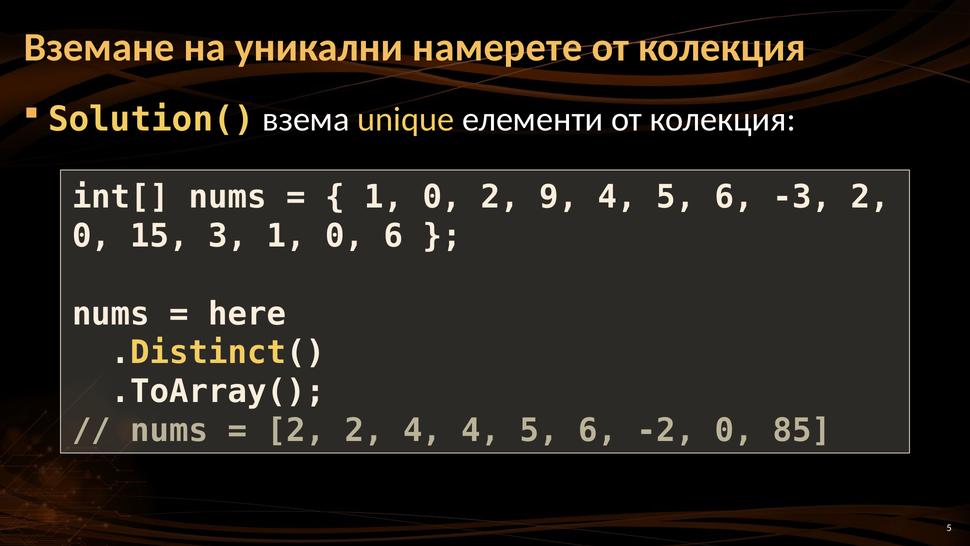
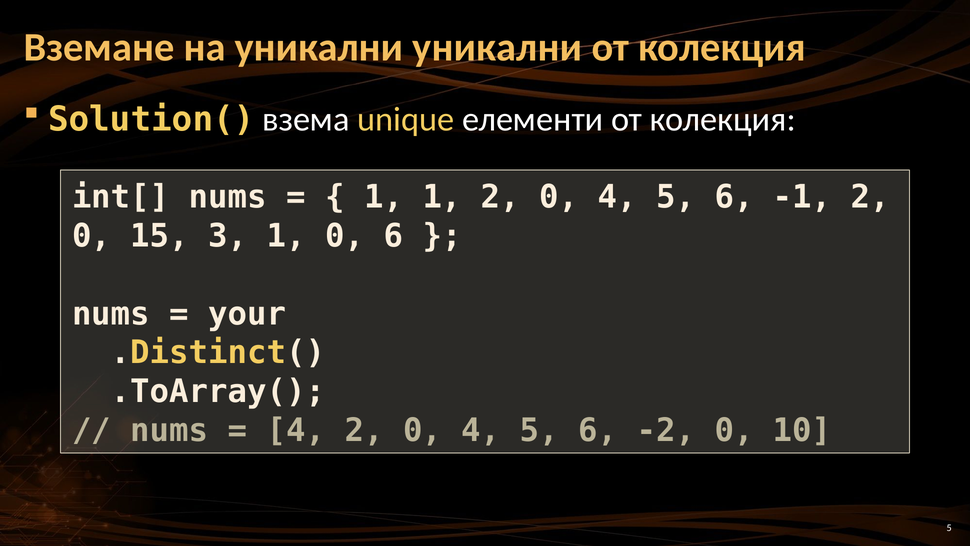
уникални намерете: намерете -> уникални
0 at (442, 197): 0 -> 1
9 at (559, 197): 9 -> 0
-3: -3 -> -1
here: here -> your
2 at (296, 430): 2 -> 4
4 at (422, 430): 4 -> 0
85: 85 -> 10
